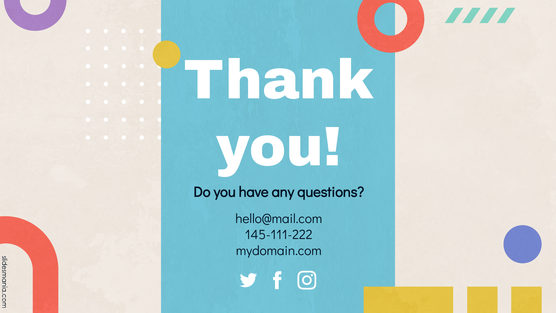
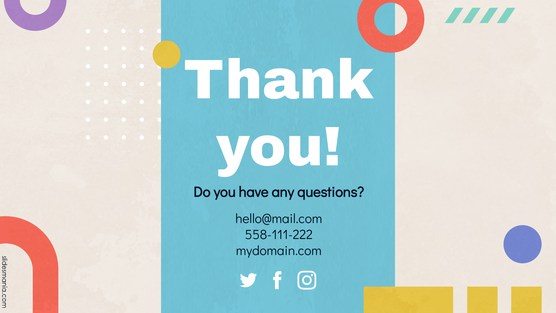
145-111-222: 145-111-222 -> 558-111-222
